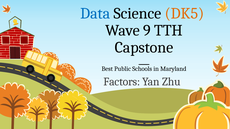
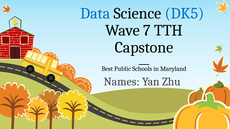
DK5 colour: orange -> blue
9: 9 -> 7
Factors: Factors -> Names
